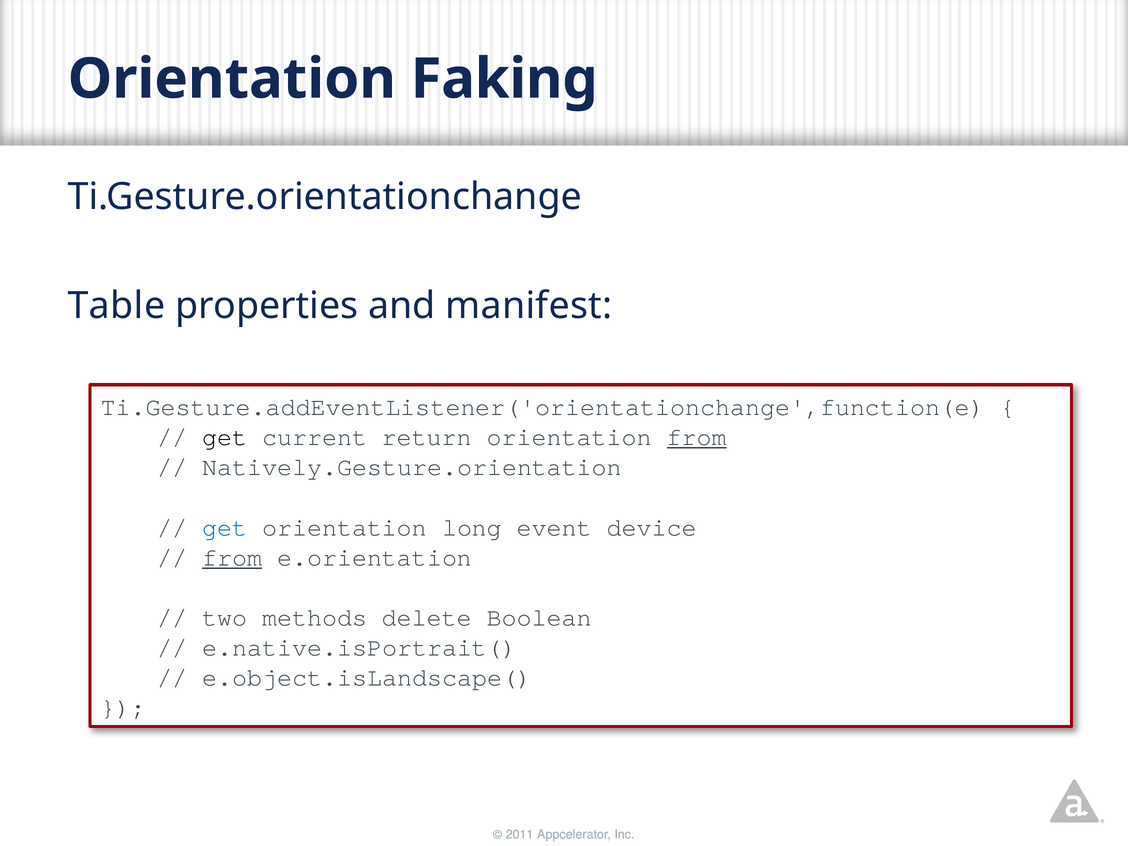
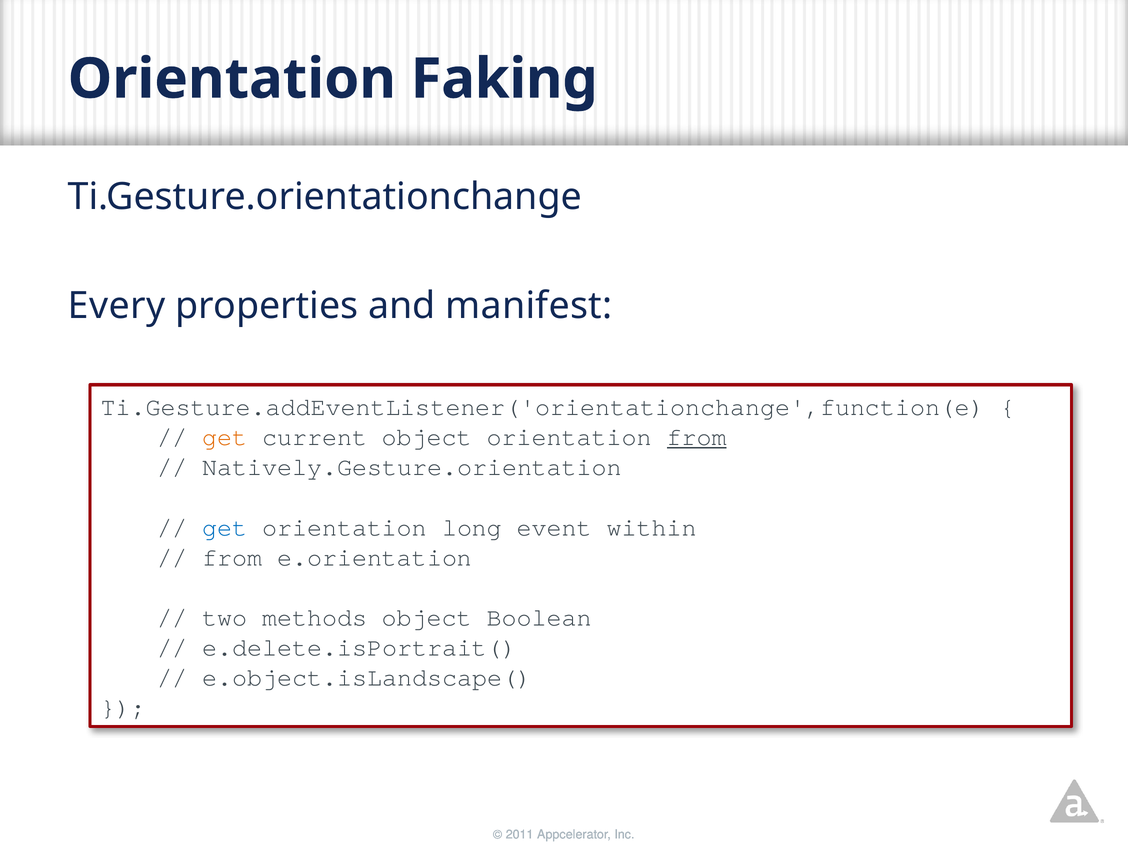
Table: Table -> Every
get at (225, 437) colour: black -> orange
current return: return -> object
device: device -> within
from at (232, 557) underline: present -> none
methods delete: delete -> object
e.native.isPortrait(: e.native.isPortrait( -> e.delete.isPortrait(
